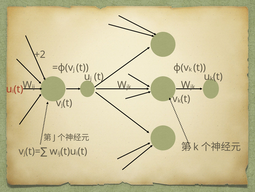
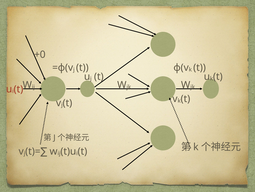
+2: +2 -> +0
